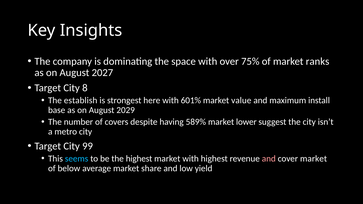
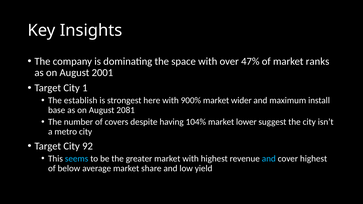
75%: 75% -> 47%
2027: 2027 -> 2001
8: 8 -> 1
601%: 601% -> 900%
value: value -> wider
2029: 2029 -> 2081
589%: 589% -> 104%
99: 99 -> 92
the highest: highest -> greater
and at (269, 159) colour: pink -> light blue
cover market: market -> highest
